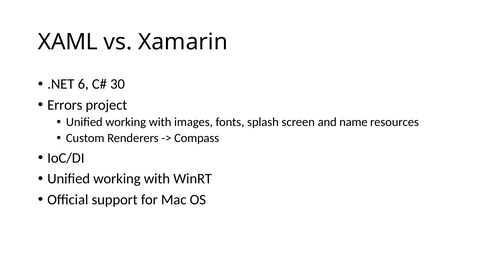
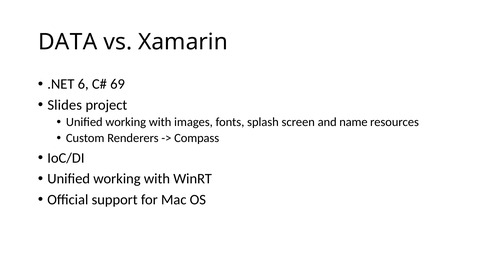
XAML: XAML -> DATA
30: 30 -> 69
Errors: Errors -> Slides
